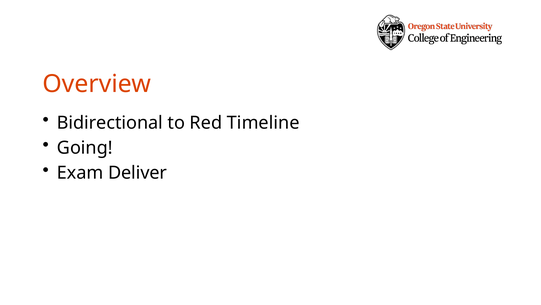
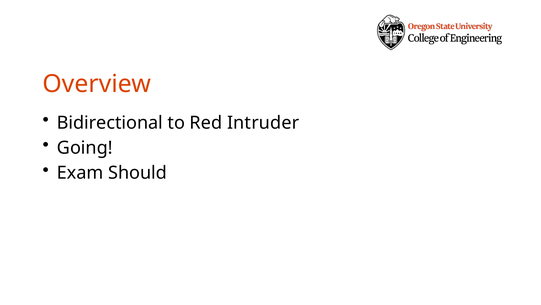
Timeline: Timeline -> Intruder
Deliver: Deliver -> Should
